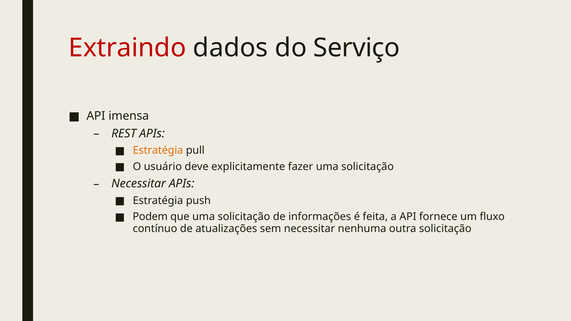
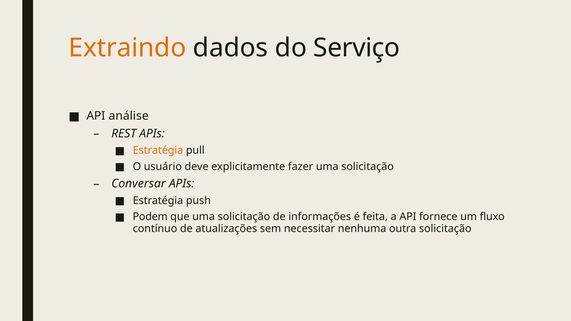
Extraindo colour: red -> orange
imensa: imensa -> análise
Necessitar at (139, 184): Necessitar -> Conversar
